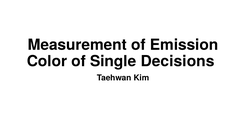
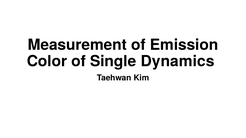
Decisions: Decisions -> Dynamics
